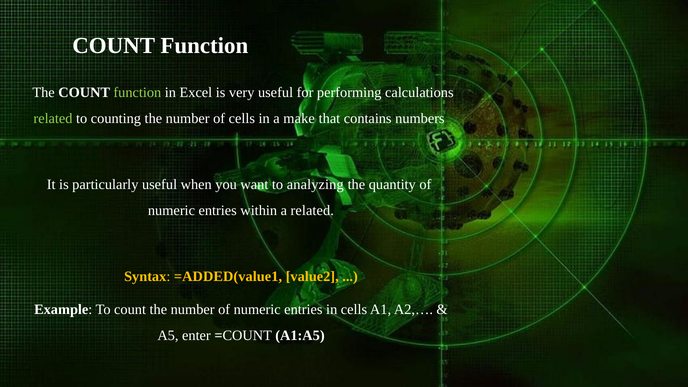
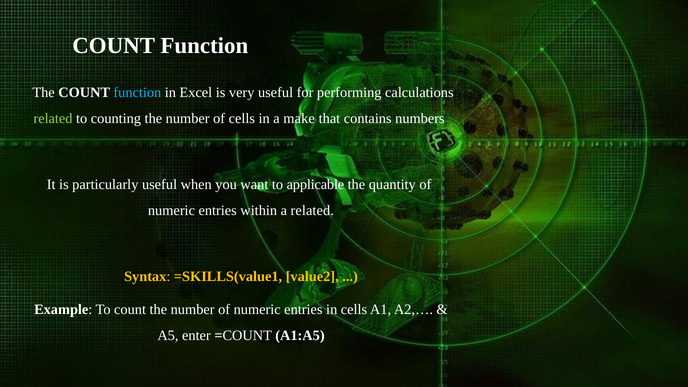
function at (137, 92) colour: light green -> light blue
analyzing: analyzing -> applicable
=ADDED(value1: =ADDED(value1 -> =SKILLS(value1
